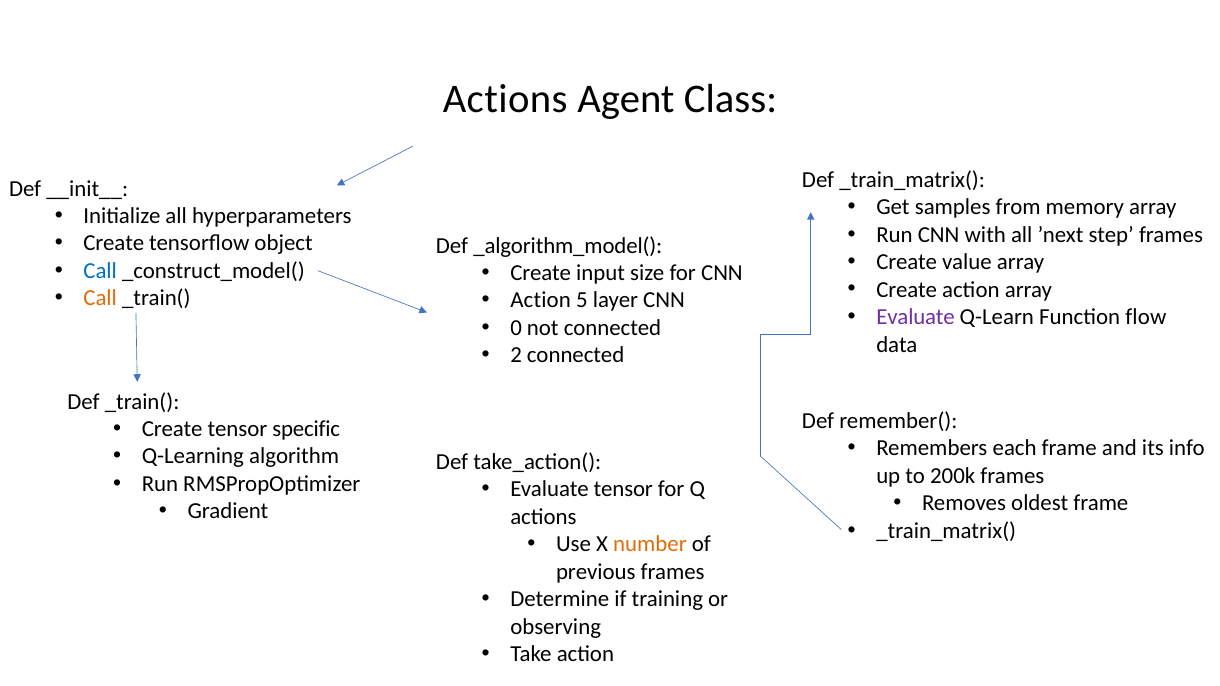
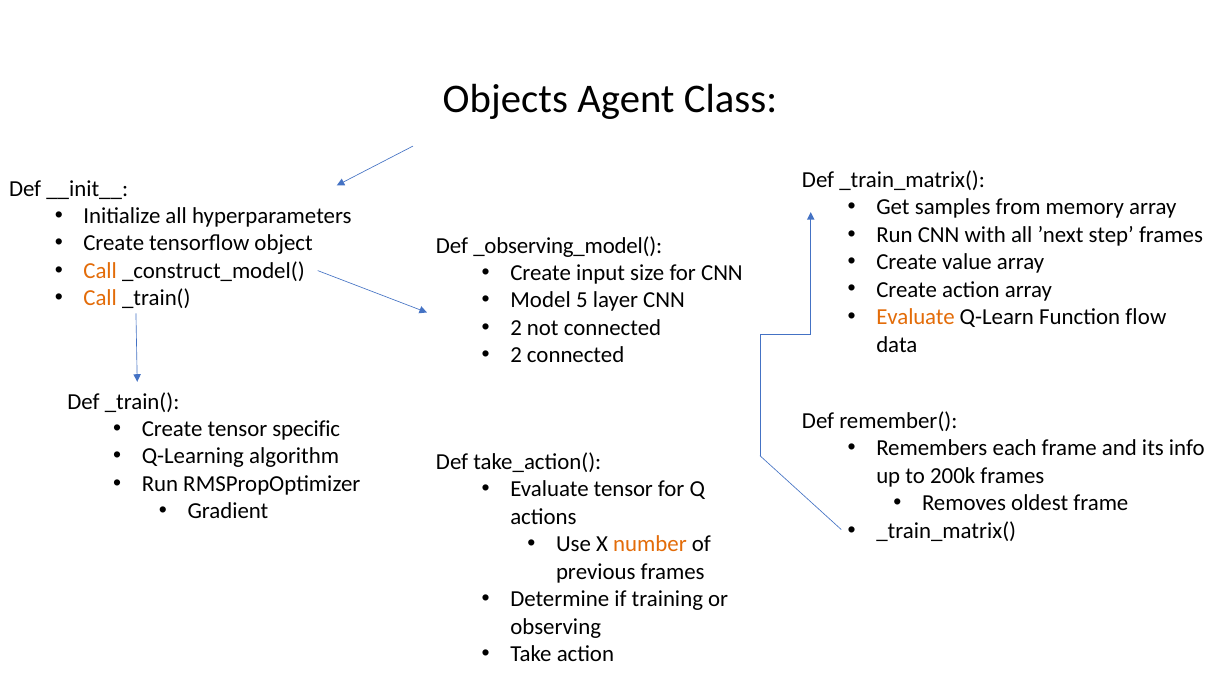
Actions at (505, 99): Actions -> Objects
_algorithm_model(: _algorithm_model( -> _observing_model(
Call at (100, 271) colour: blue -> orange
Action at (541, 300): Action -> Model
Evaluate at (916, 317) colour: purple -> orange
0 at (516, 328): 0 -> 2
